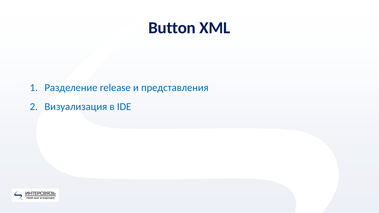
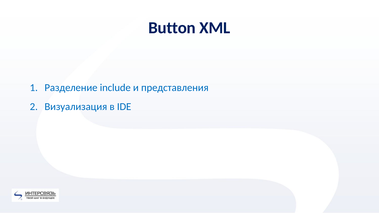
release: release -> include
